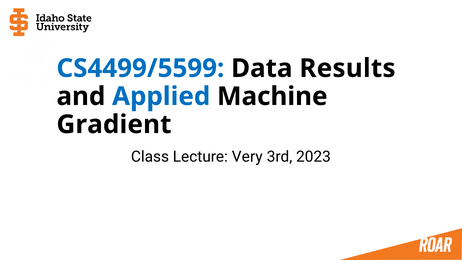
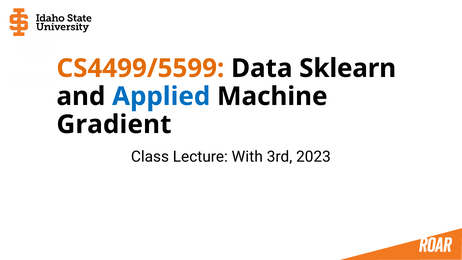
CS4499/5599 colour: blue -> orange
Results: Results -> Sklearn
Very: Very -> With
